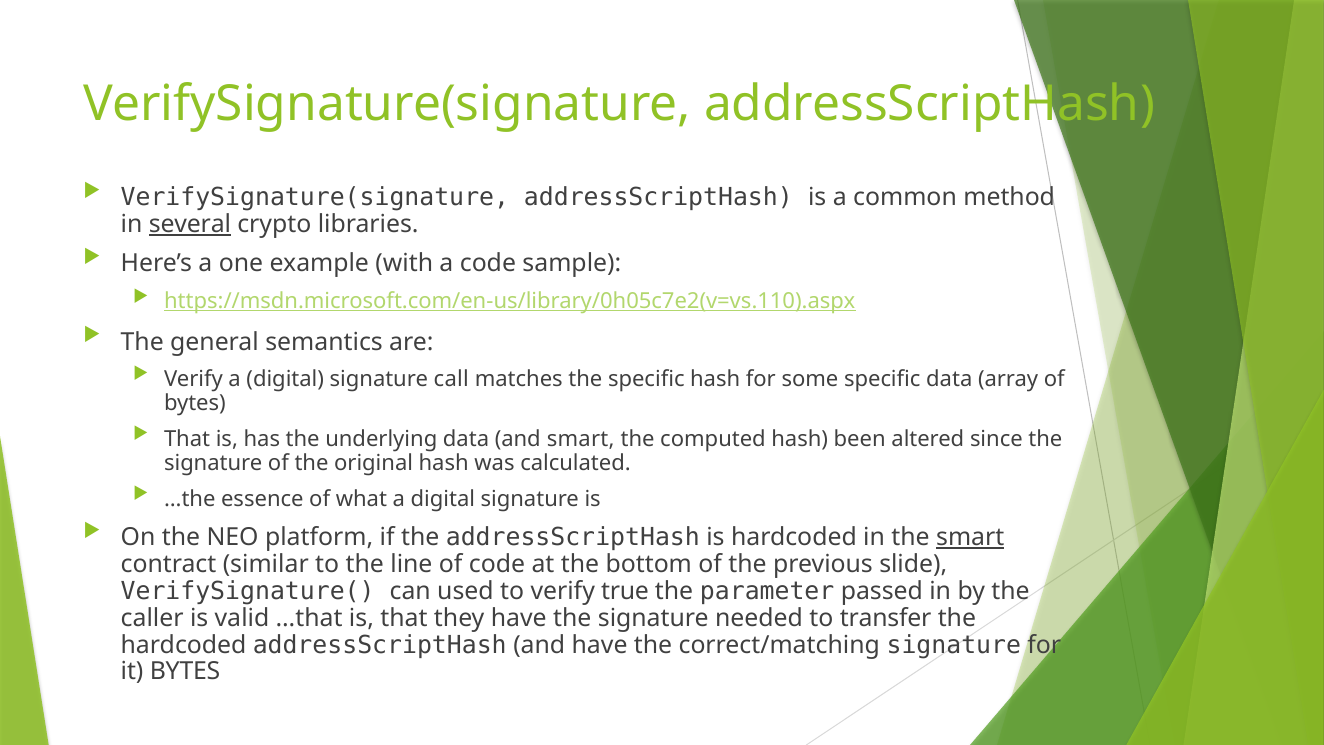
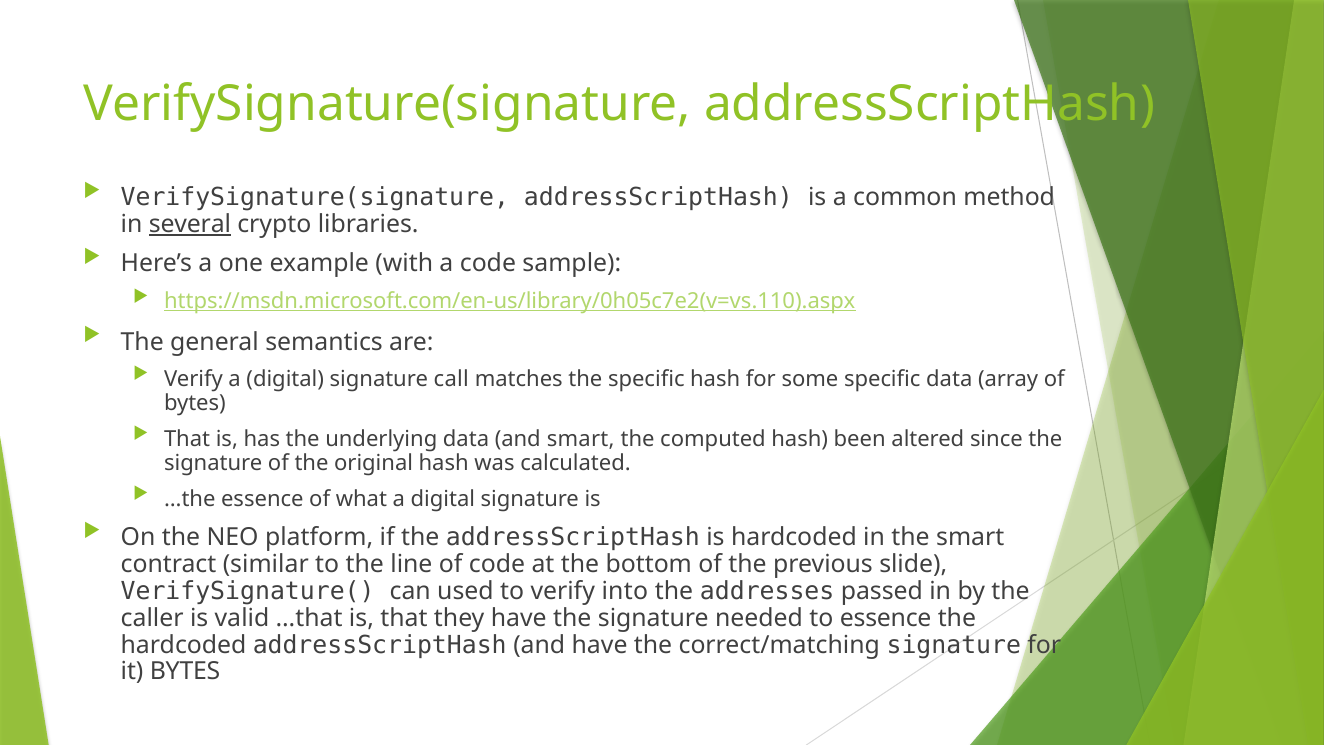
smart at (970, 537) underline: present -> none
true: true -> into
parameter: parameter -> addresses
to transfer: transfer -> essence
